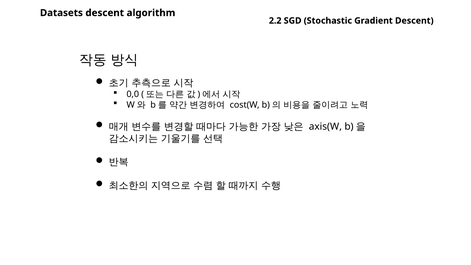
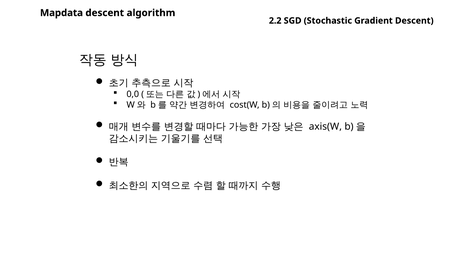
Datasets: Datasets -> Mapdata
